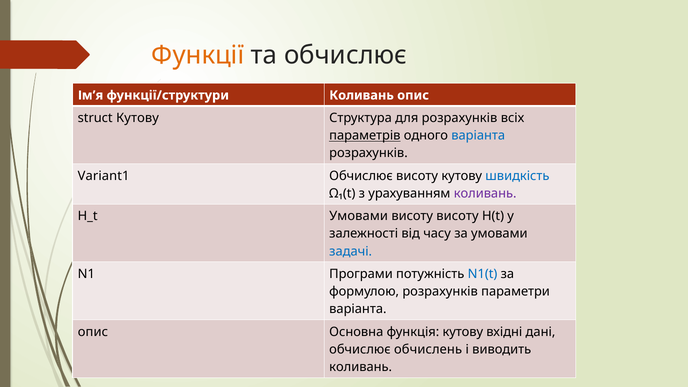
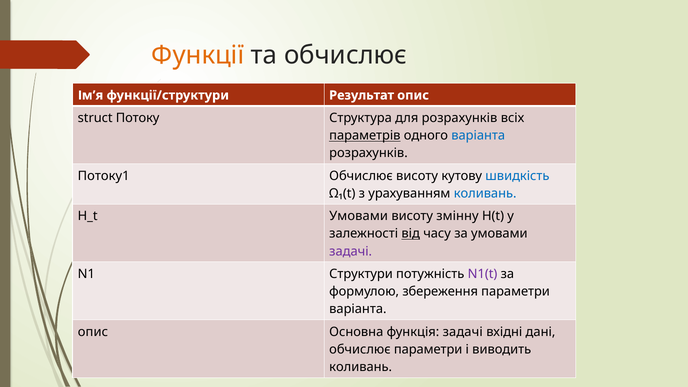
функції/структури Коливань: Коливань -> Результат
struct Кутову: Кутову -> Потоку
Variant1: Variant1 -> Потоку1
коливань at (485, 193) colour: purple -> blue
висоту висоту: висоту -> змінну
від underline: none -> present
задачі at (351, 251) colour: blue -> purple
Програми: Програми -> Структури
N1(t colour: blue -> purple
формулою розрахунків: розрахунків -> збереження
функція кутову: кутову -> задачі
обчислює обчислень: обчислень -> параметри
